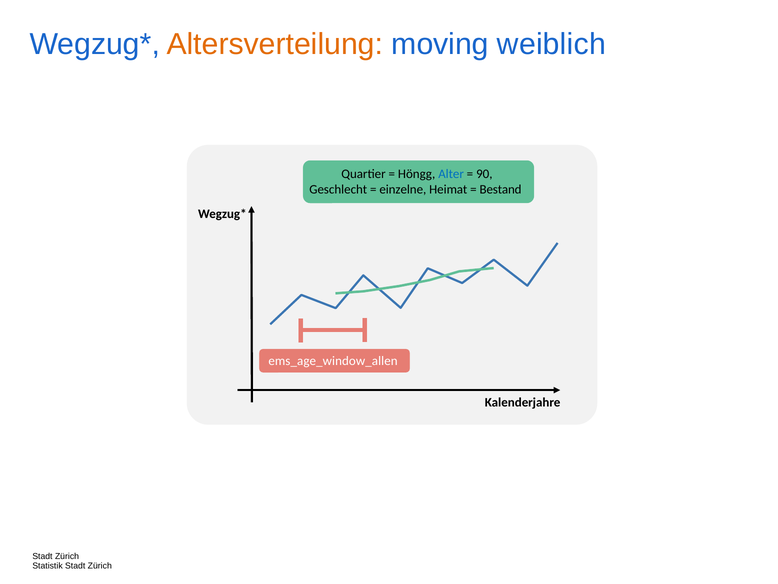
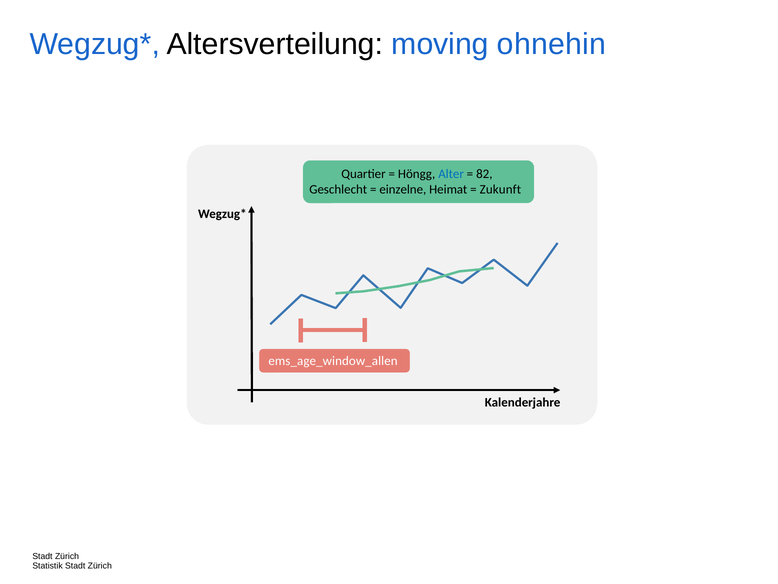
Altersverteilung colour: orange -> black
weiblich: weiblich -> ohnehin
90: 90 -> 82
Bestand: Bestand -> Zukunft
